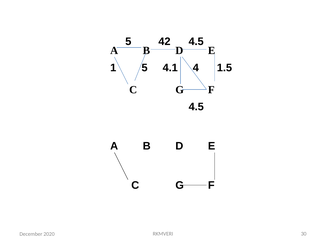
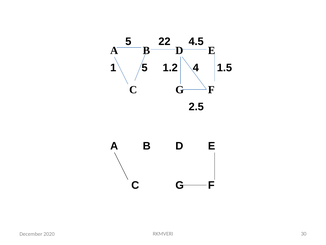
42: 42 -> 22
4.1: 4.1 -> 1.2
4.5 at (196, 107): 4.5 -> 2.5
